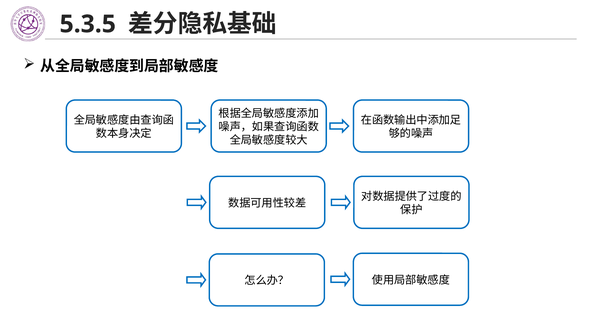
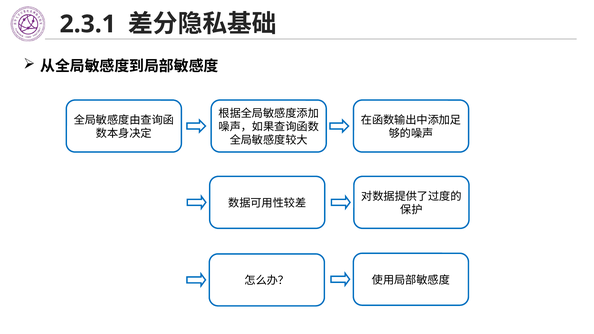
5.3.5: 5.3.5 -> 2.3.1
